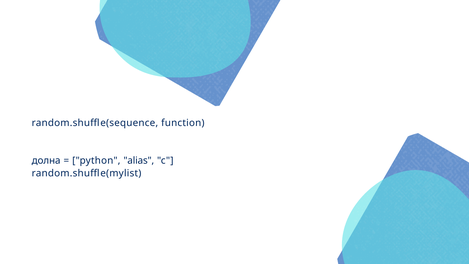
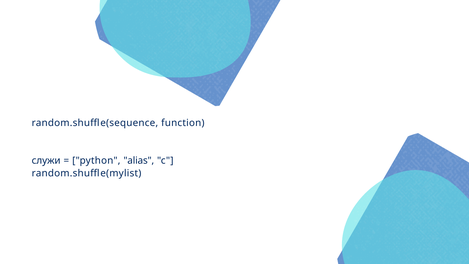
долна: долна -> служи
